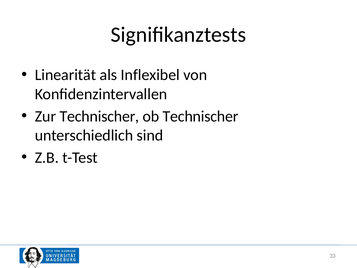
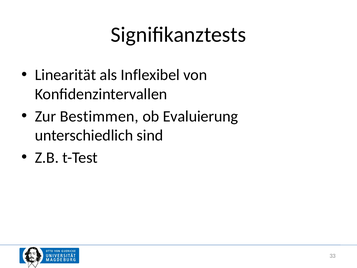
Zur Technischer: Technischer -> Bestimmen
ob Technischer: Technischer -> Evaluierung
